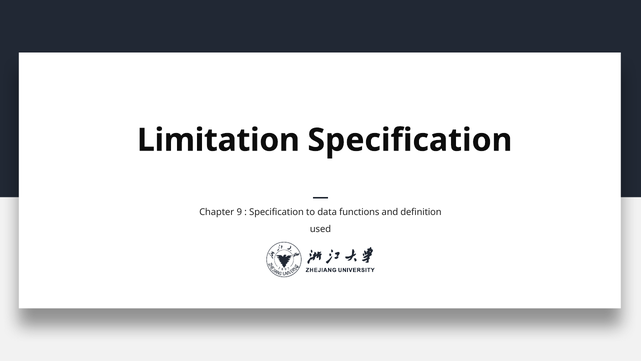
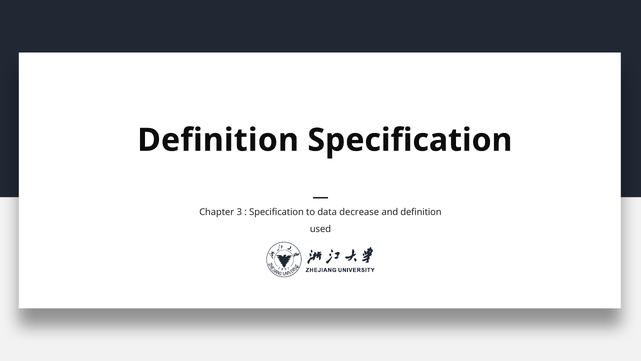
Limitation at (218, 140): Limitation -> Definition
9: 9 -> 3
functions: functions -> decrease
